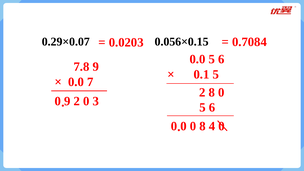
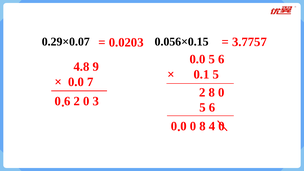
0.7084: 0.7084 -> 3.7757
7.8: 7.8 -> 4.8
0 9: 9 -> 6
